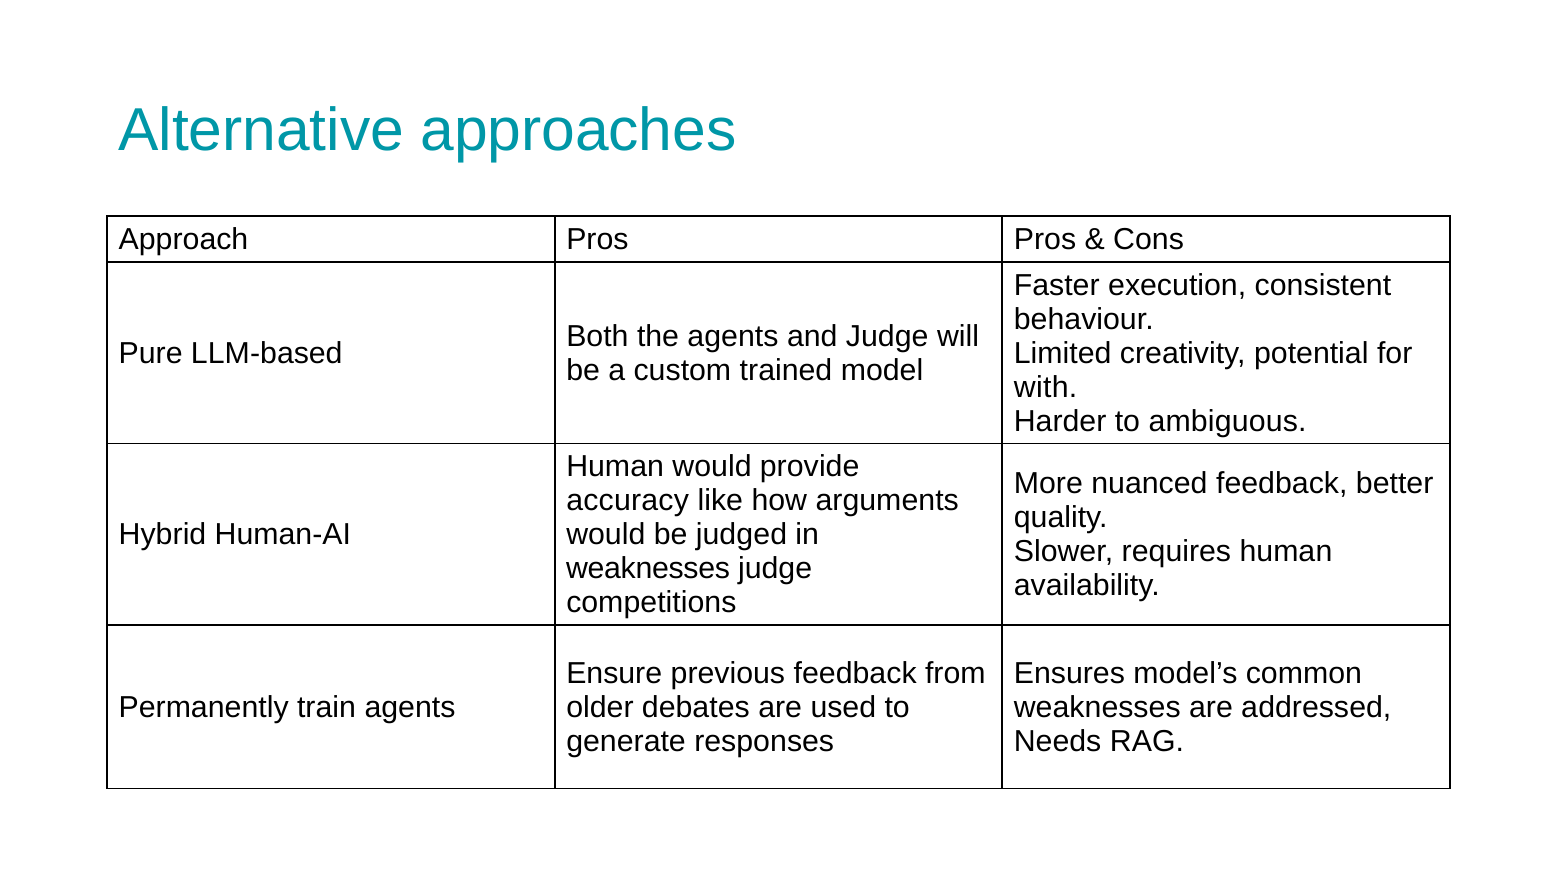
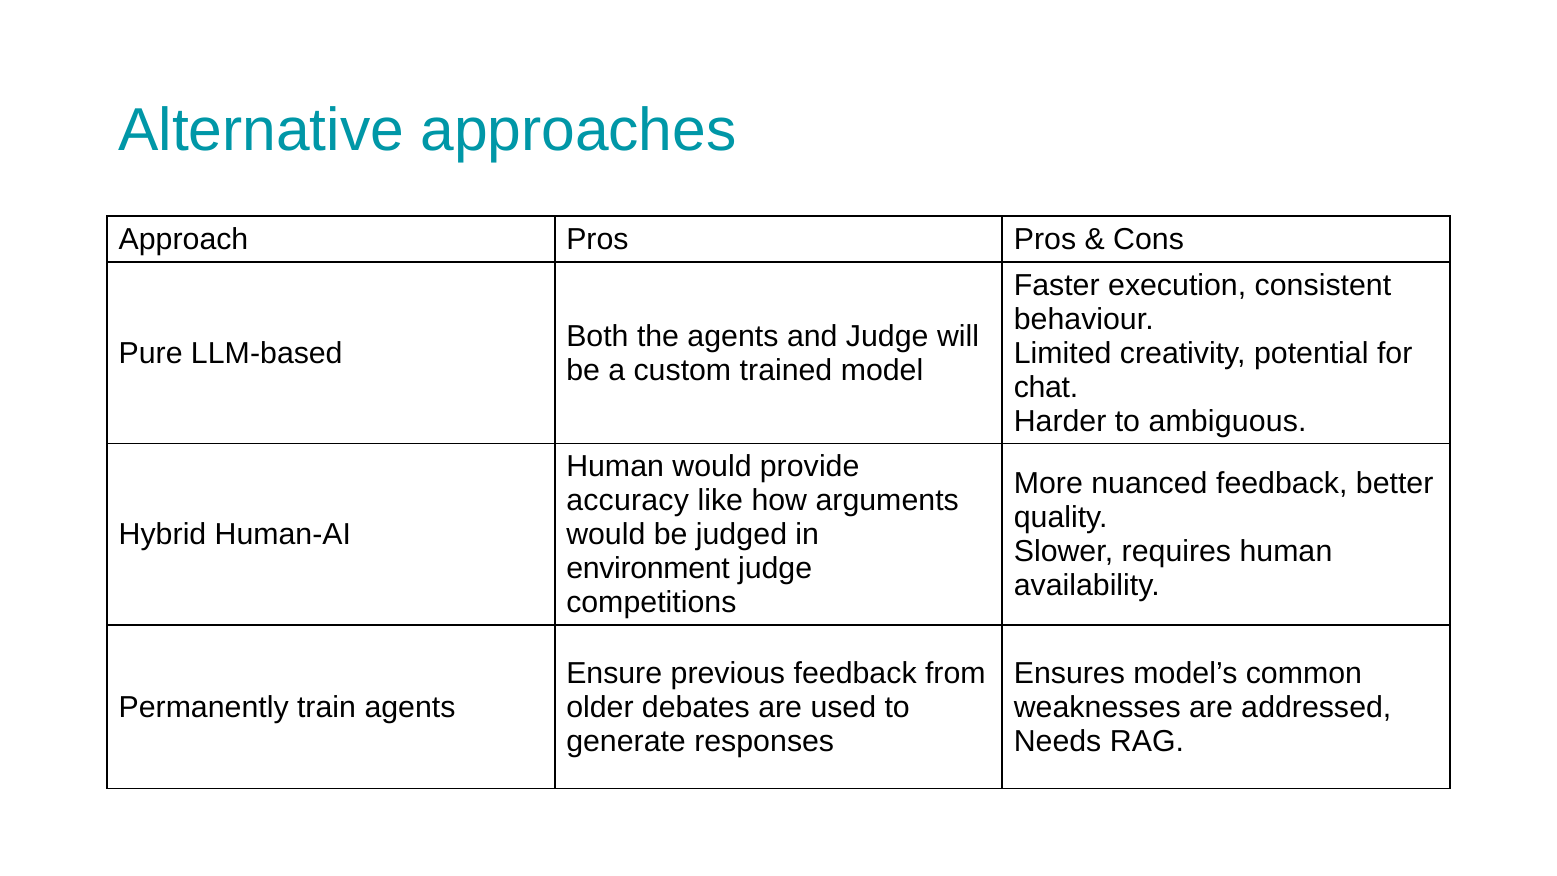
with: with -> chat
weaknesses at (648, 569): weaknesses -> environment
